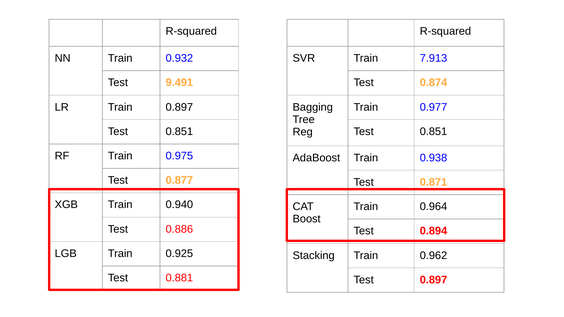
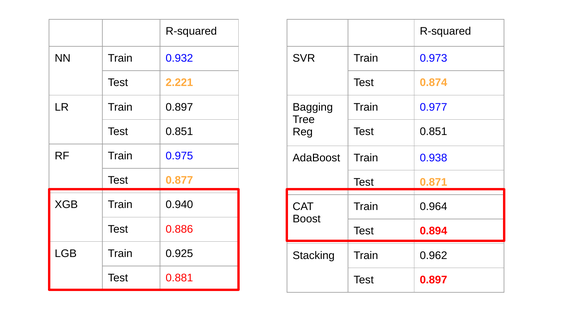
7.913: 7.913 -> 0.973
9.491: 9.491 -> 2.221
